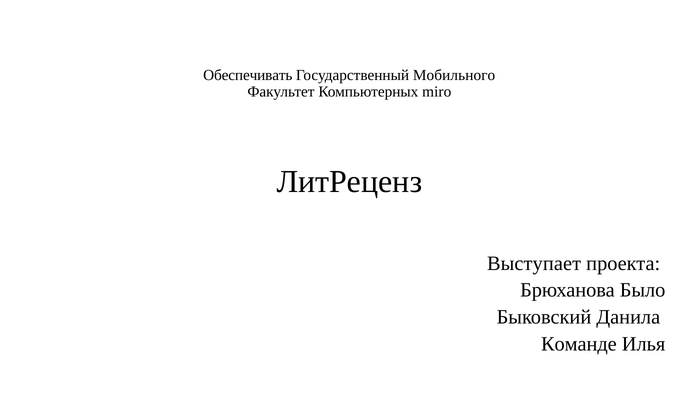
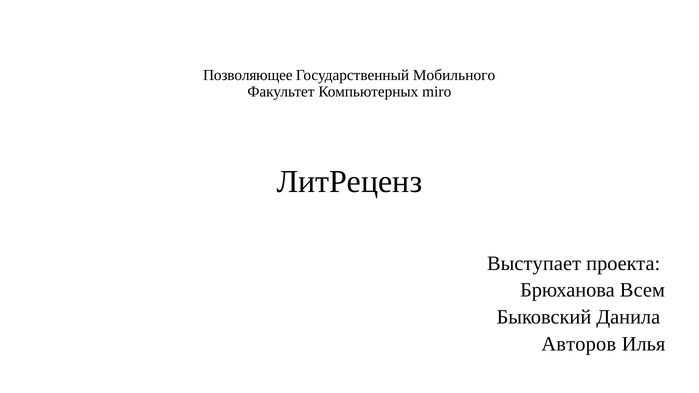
Обеспечивать: Обеспечивать -> Позволяющее
Было: Было -> Всем
Команде: Команде -> Авторов
